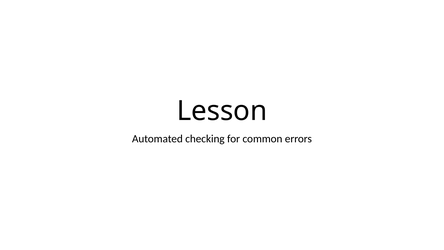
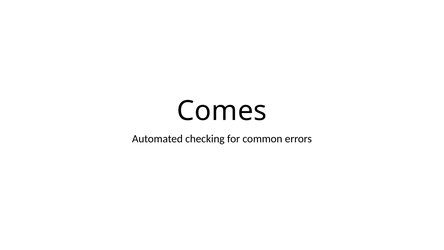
Lesson: Lesson -> Comes
